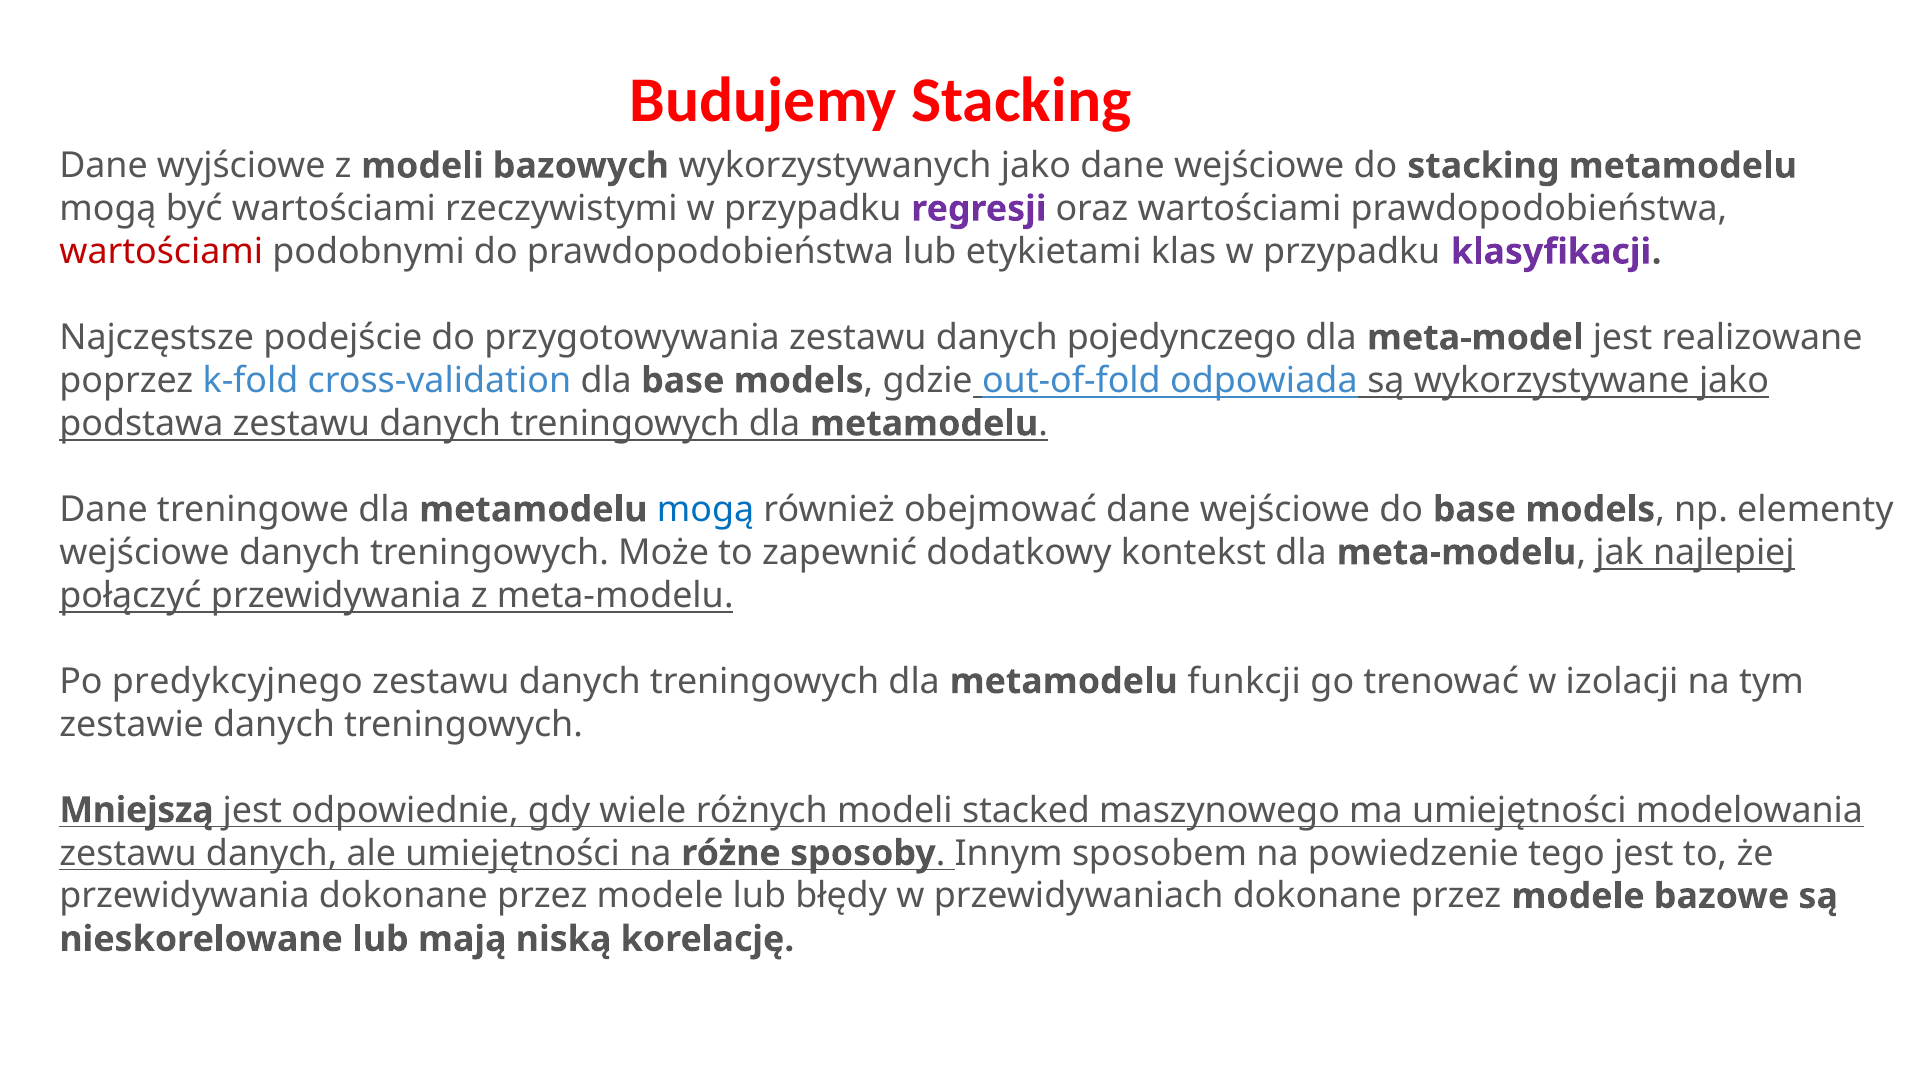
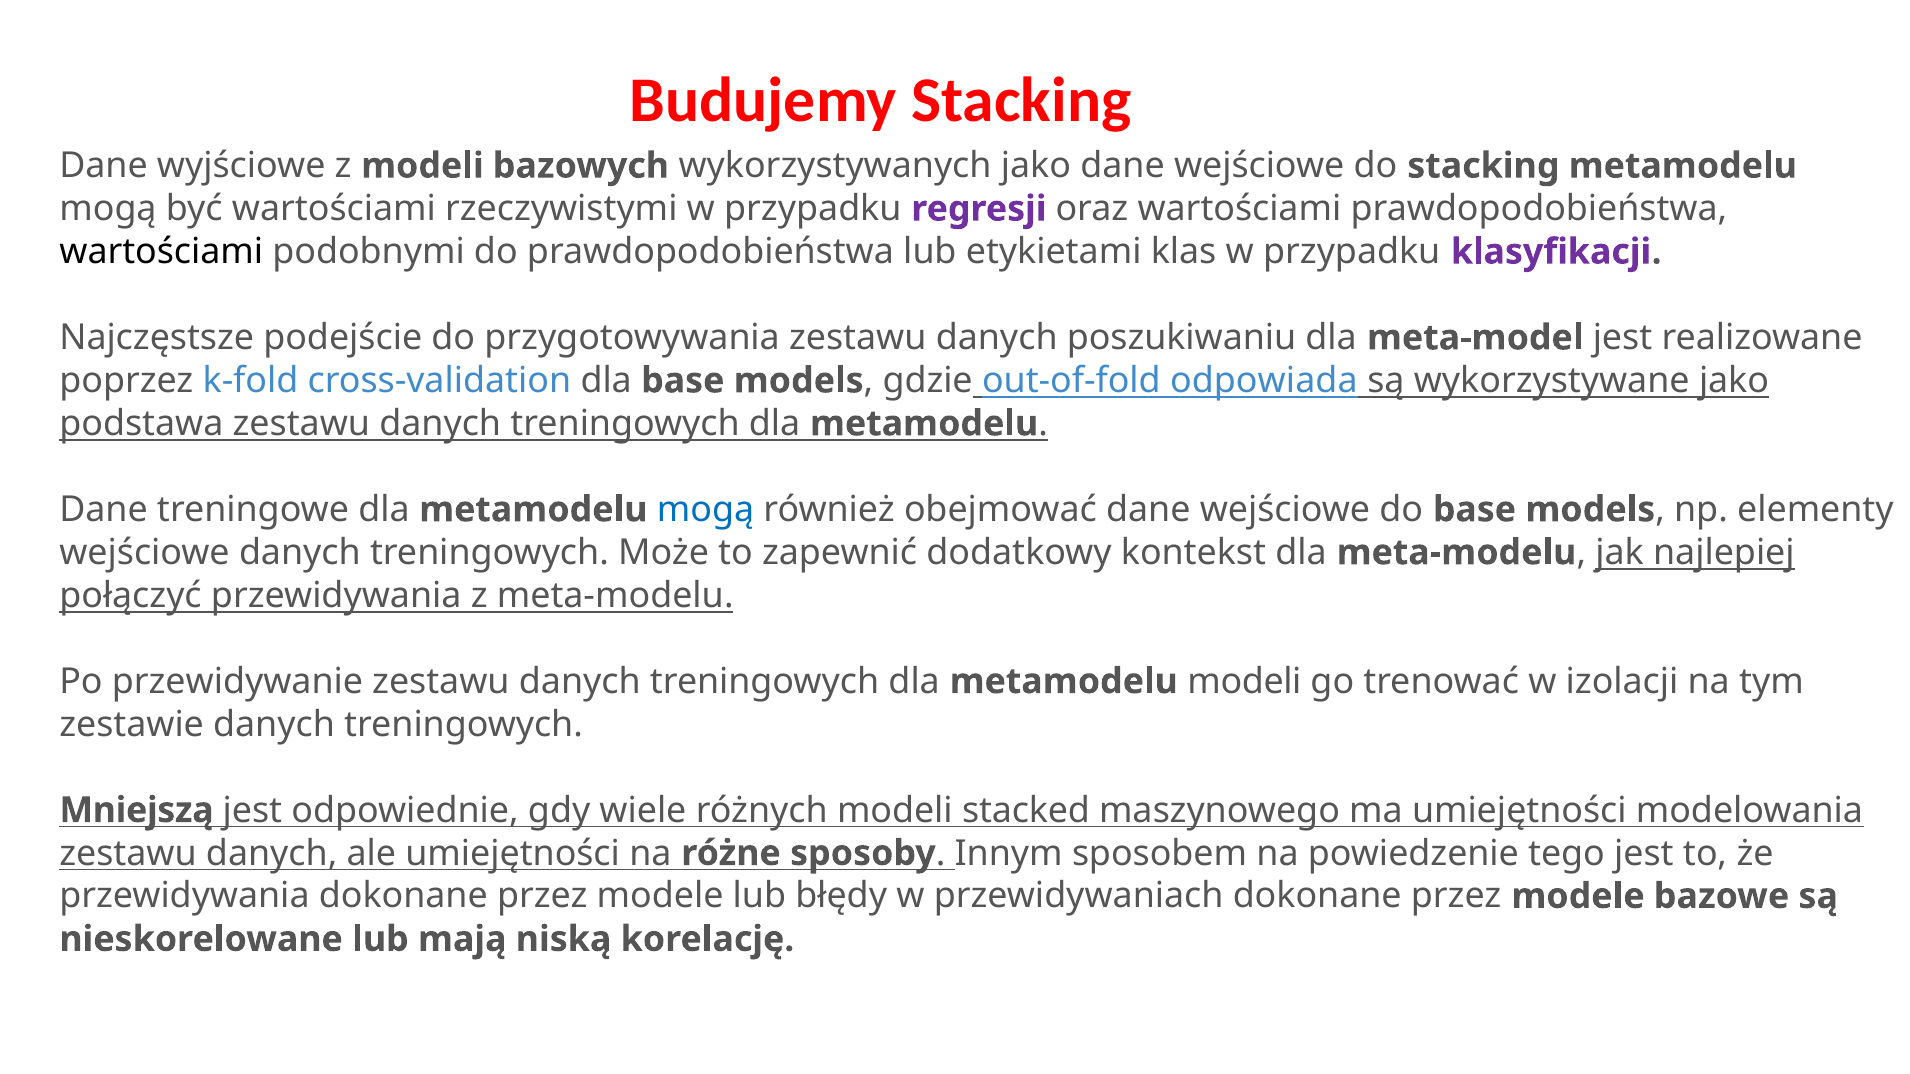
wartościami at (161, 252) colour: red -> black
pojedynczego: pojedynczego -> poszukiwaniu
predykcyjnego: predykcyjnego -> przewidywanie
metamodelu funkcji: funkcji -> modeli
